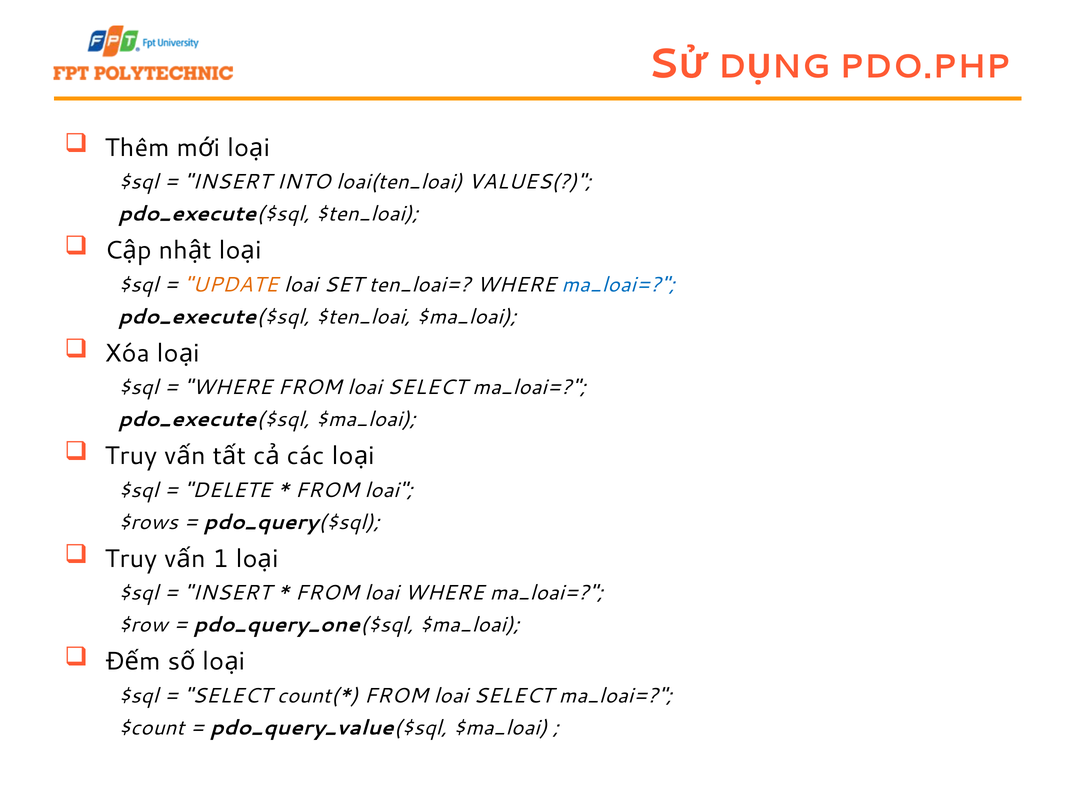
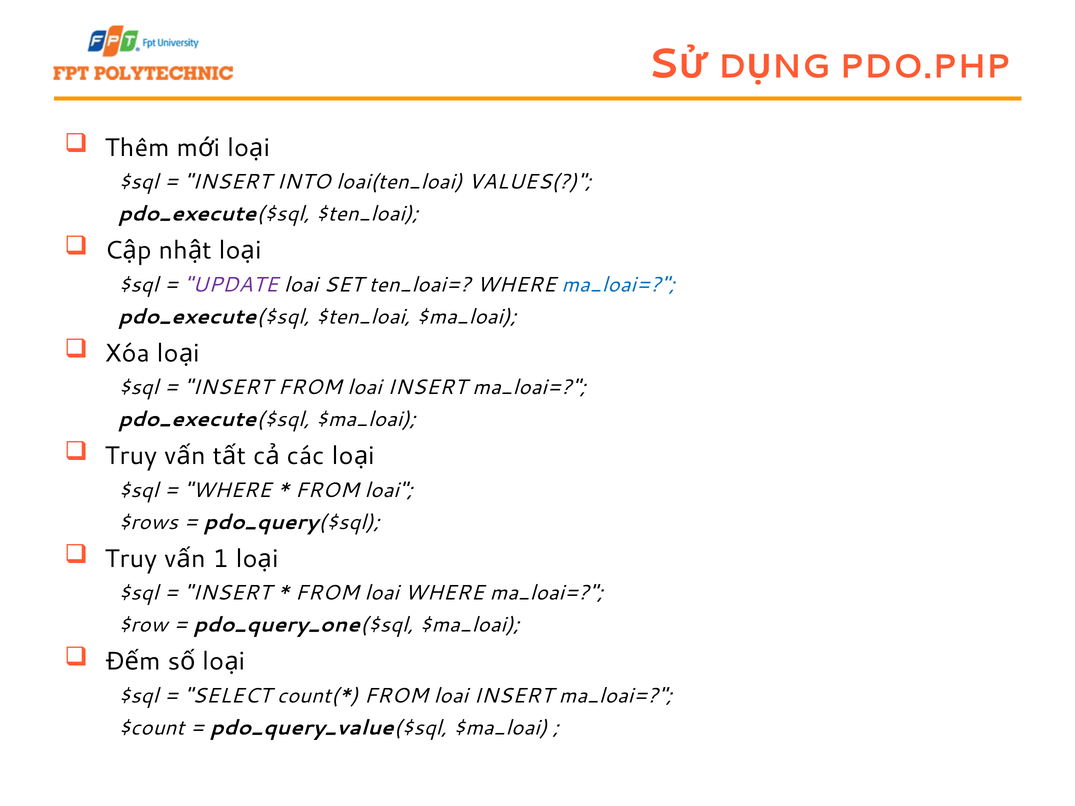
UPDATE colour: orange -> purple
WHERE at (228, 388): WHERE -> INSERT
SELECT at (427, 388): SELECT -> INSERT
DELETE at (228, 490): DELETE -> WHERE
SELECT at (513, 696): SELECT -> INSERT
